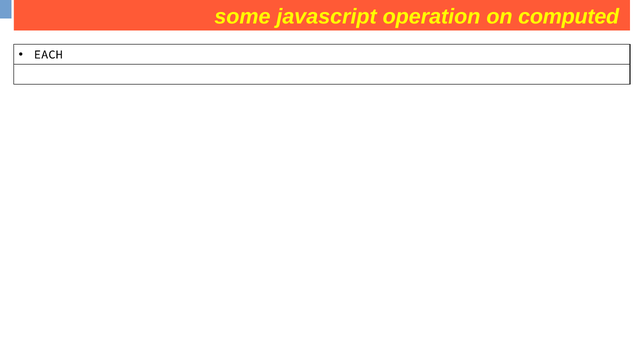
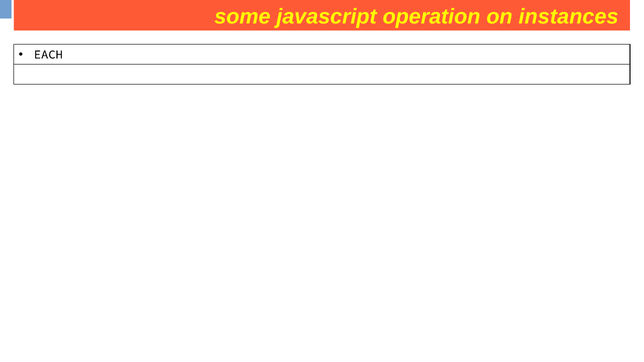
computed: computed -> instances
